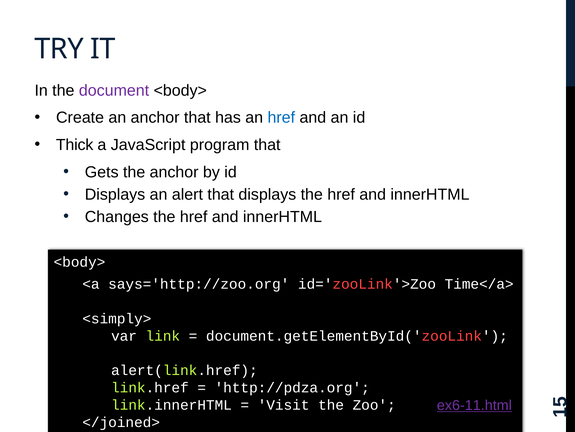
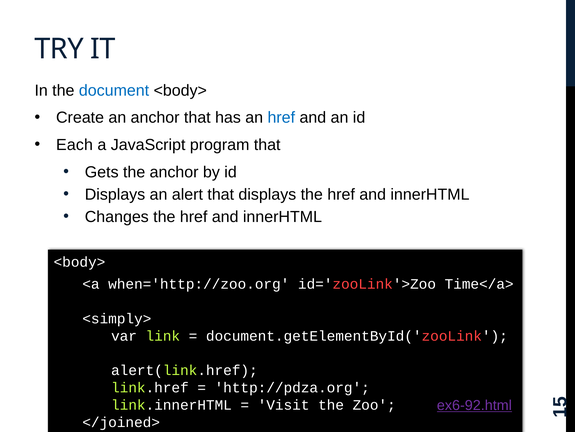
document colour: purple -> blue
Thick: Thick -> Each
says='http://zoo.org: says='http://zoo.org -> when='http://zoo.org
ex6-11.html: ex6-11.html -> ex6-92.html
